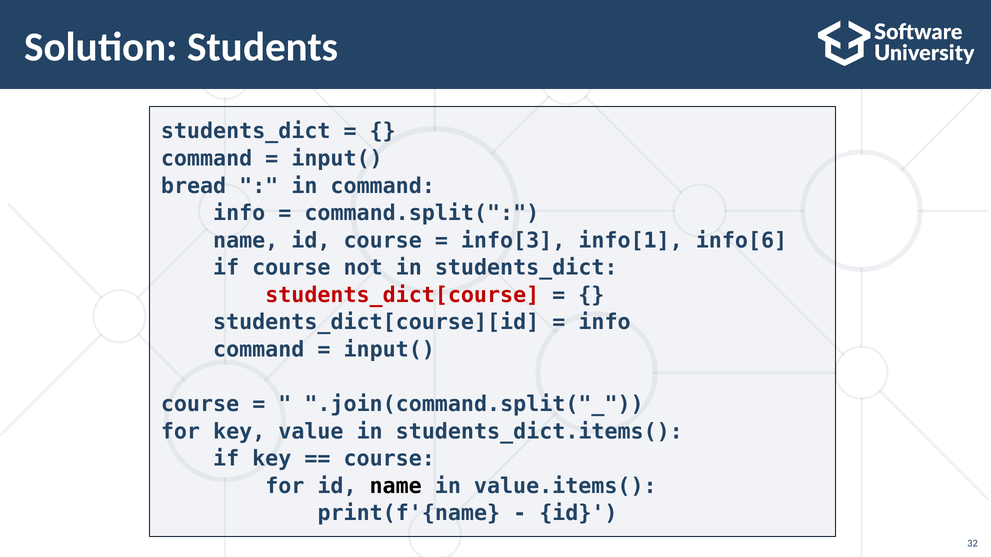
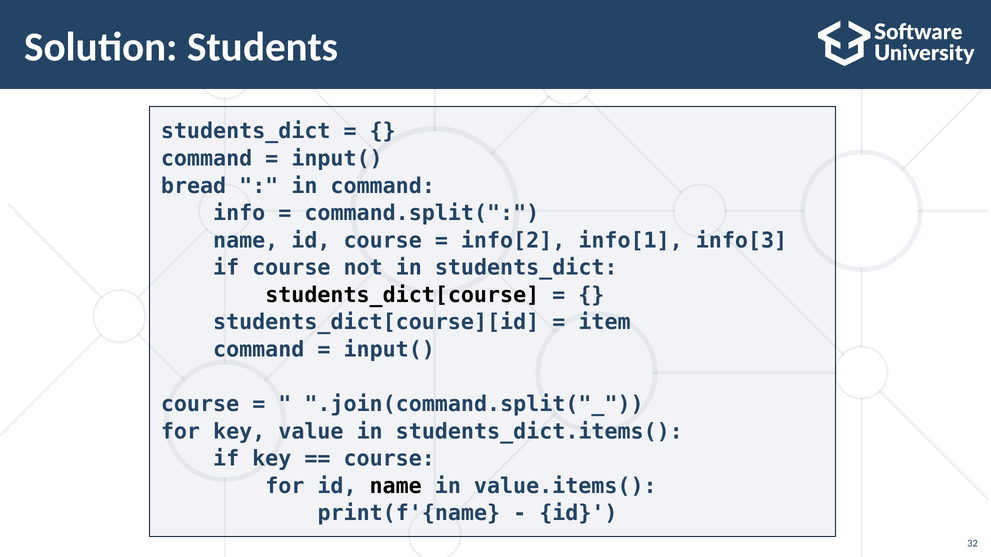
info[3: info[3 -> info[2
info[6: info[6 -> info[3
students_dict[course colour: red -> black
info at (605, 323): info -> item
